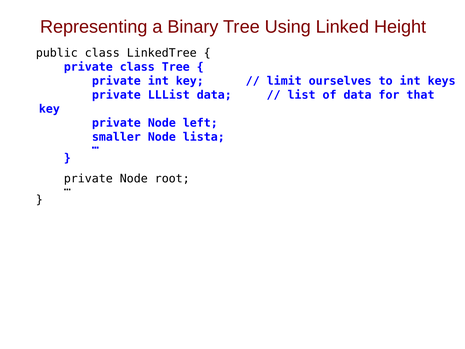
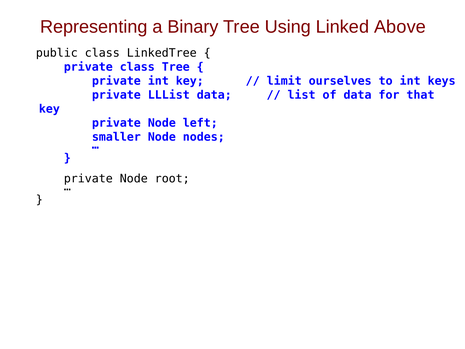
Height: Height -> Above
lista: lista -> nodes
